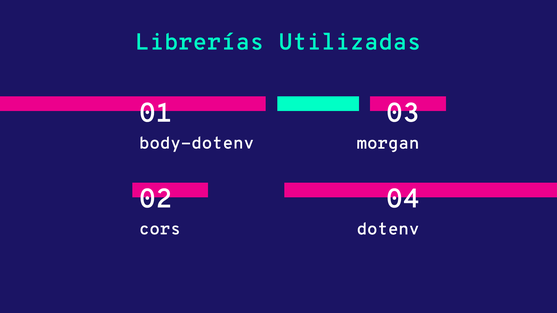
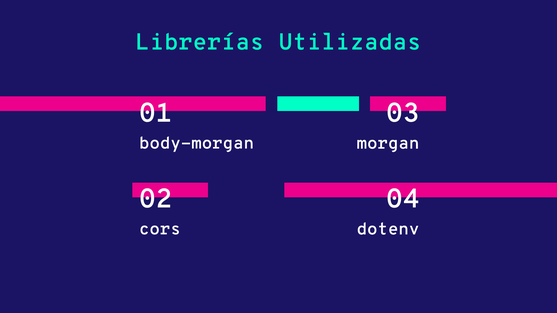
body-dotenv: body-dotenv -> body-morgan
